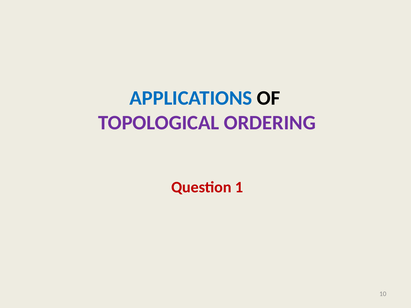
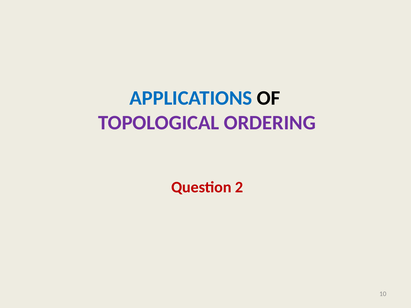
1: 1 -> 2
